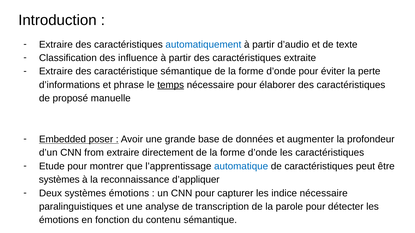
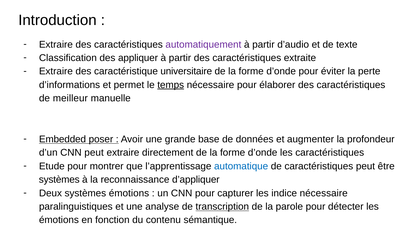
automatiquement colour: blue -> purple
influence: influence -> appliquer
caractéristique sémantique: sémantique -> universitaire
phrase: phrase -> permet
proposé: proposé -> meilleur
CNN from: from -> peut
transcription underline: none -> present
